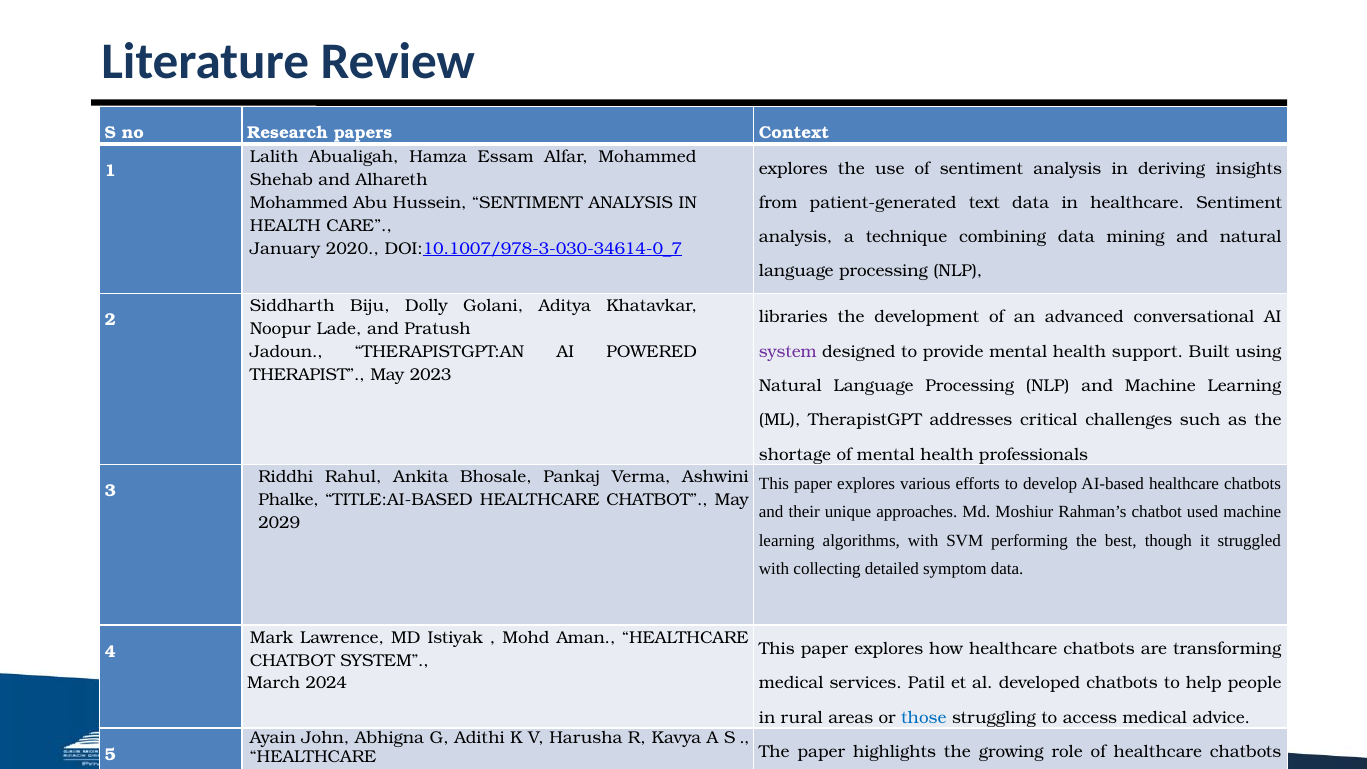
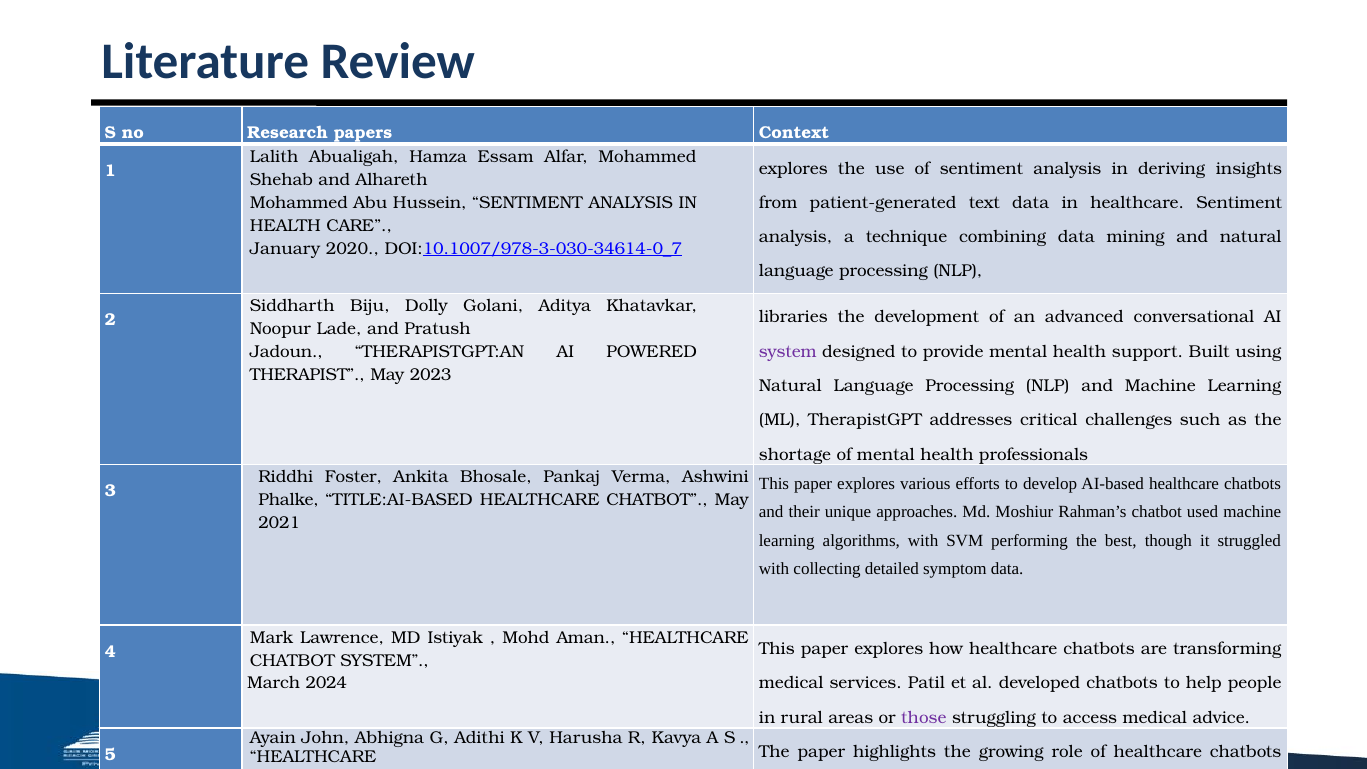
Rahul: Rahul -> Foster
2029: 2029 -> 2021
those colour: blue -> purple
